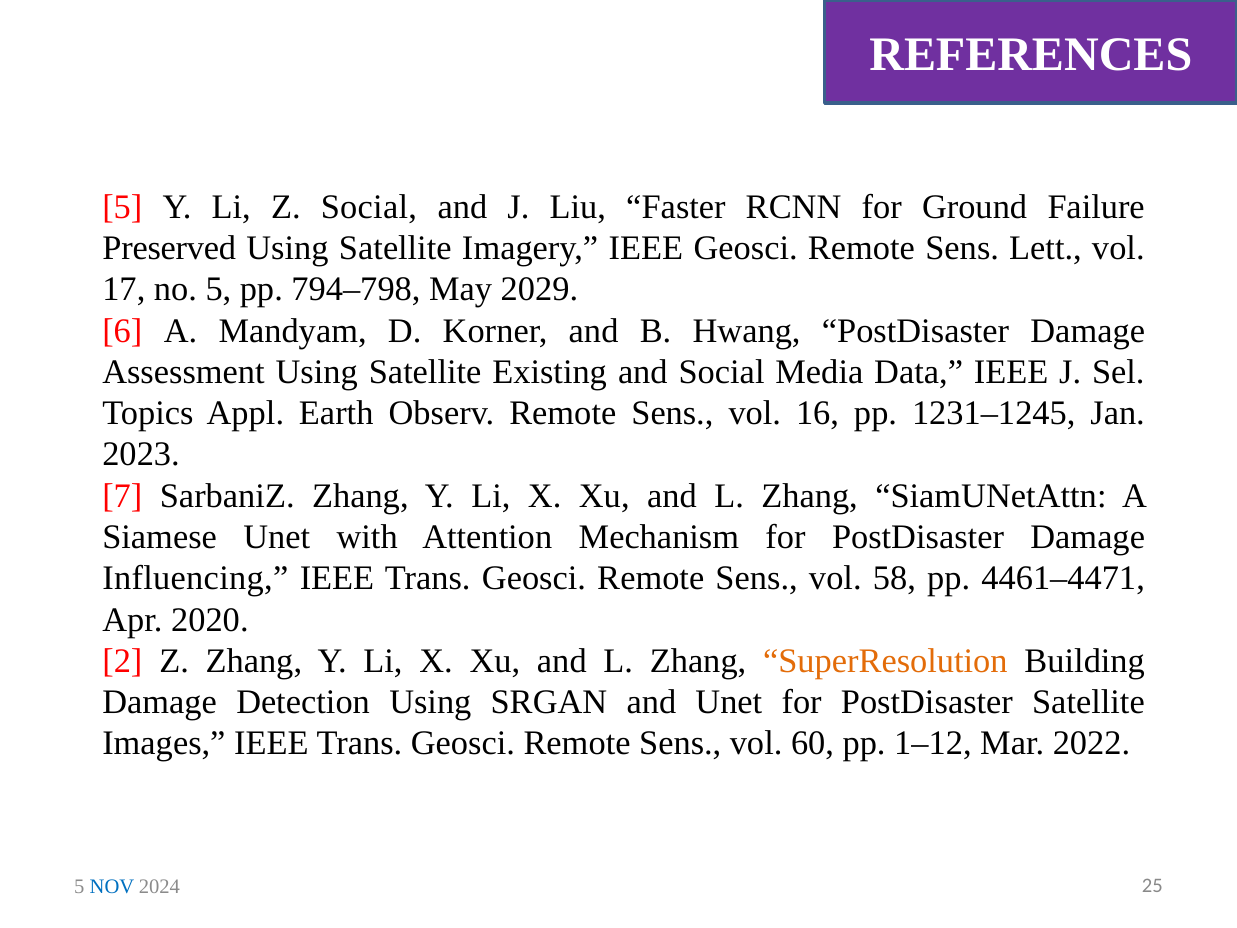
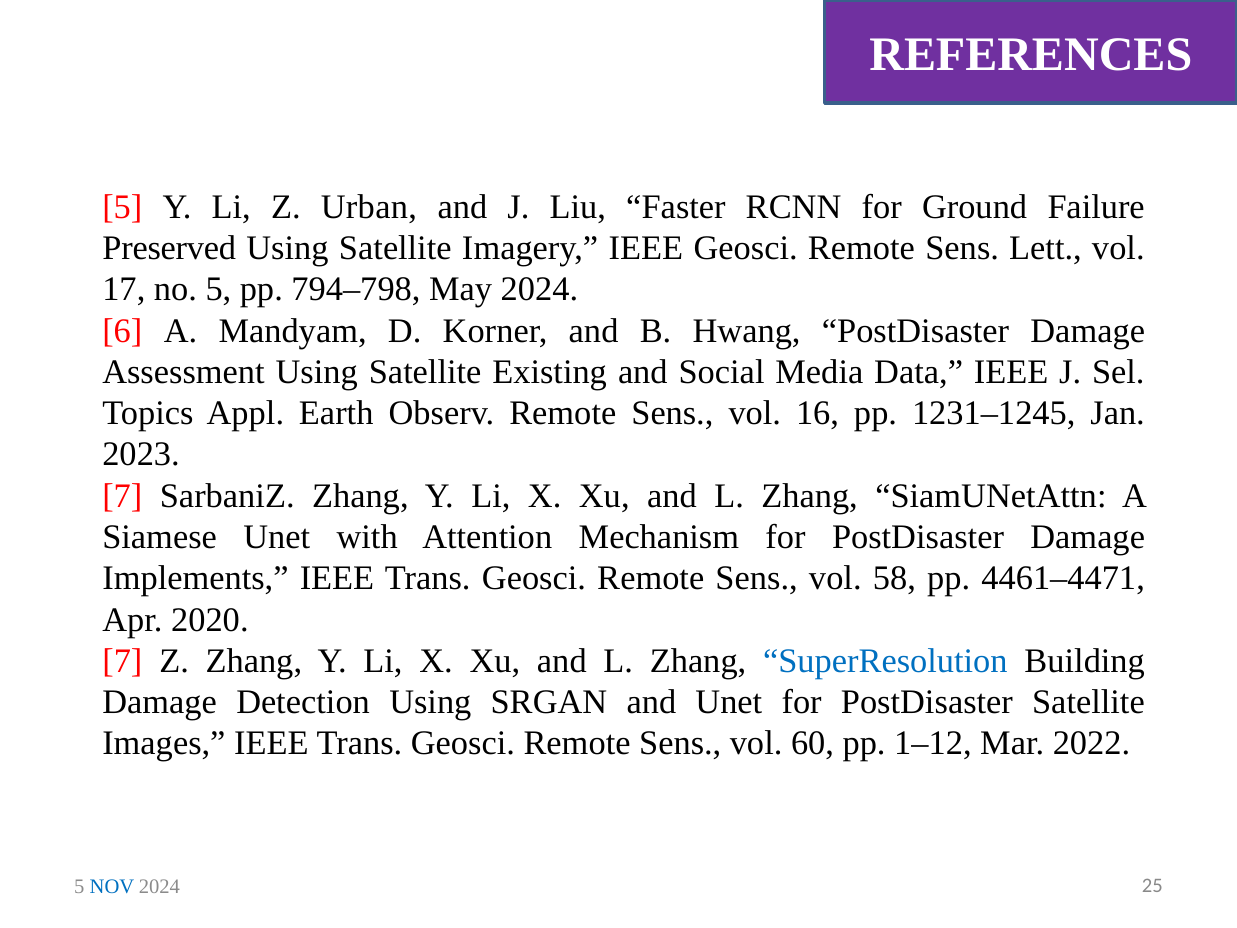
Z Social: Social -> Urban
May 2029: 2029 -> 2024
Influencing: Influencing -> Implements
2 at (122, 661): 2 -> 7
SuperResolution colour: orange -> blue
